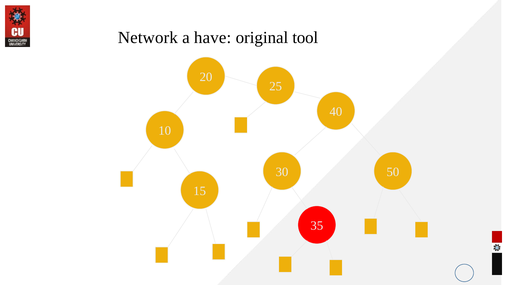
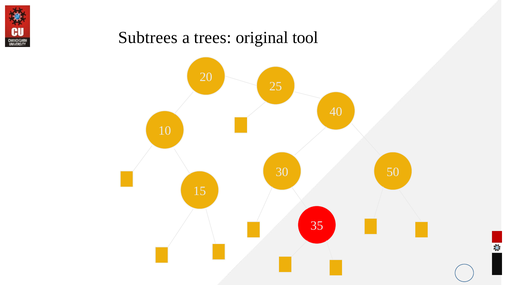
Network: Network -> Subtrees
have: have -> trees
